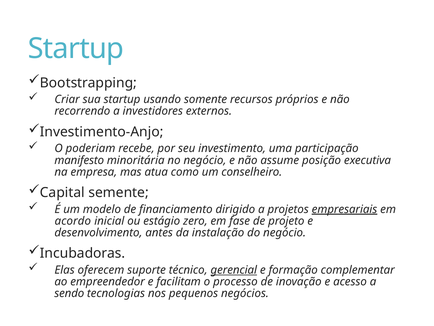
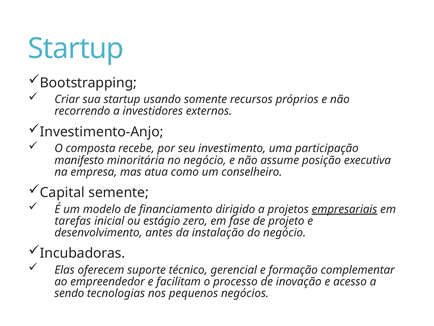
poderiam: poderiam -> composta
acordo: acordo -> tarefas
gerencial underline: present -> none
